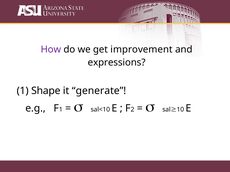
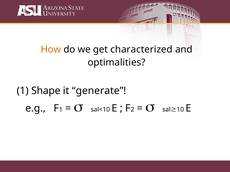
How colour: purple -> orange
improvement: improvement -> characterized
expressions: expressions -> optimalities
